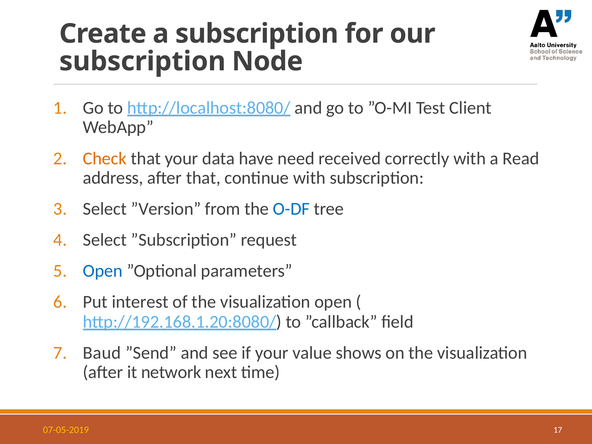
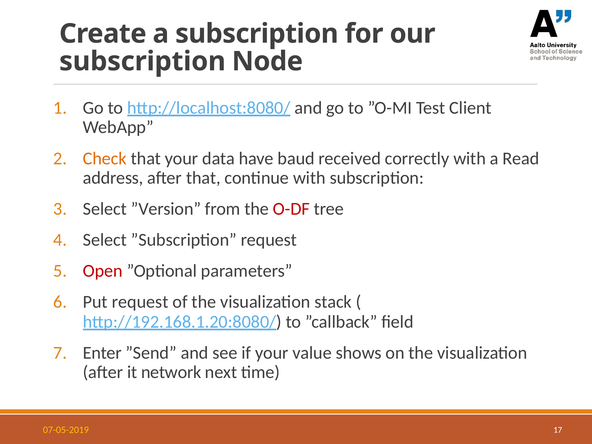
need: need -> baud
O-DF colour: blue -> red
Open at (103, 271) colour: blue -> red
Put interest: interest -> request
visualization open: open -> stack
Baud: Baud -> Enter
